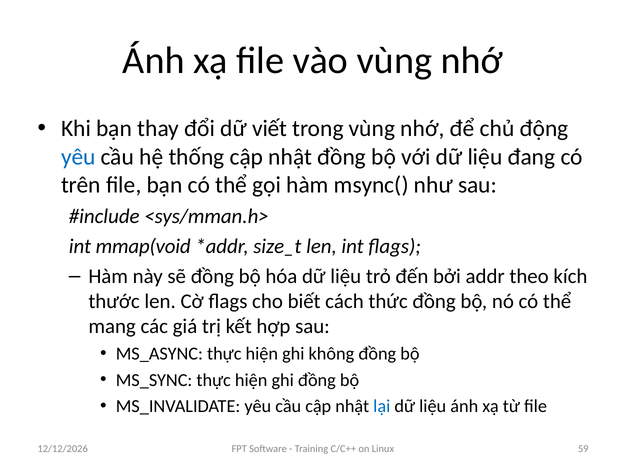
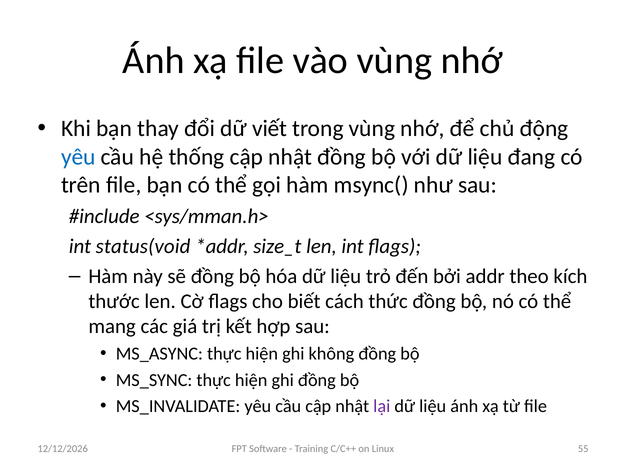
mmap(void: mmap(void -> status(void
lại colour: blue -> purple
59: 59 -> 55
